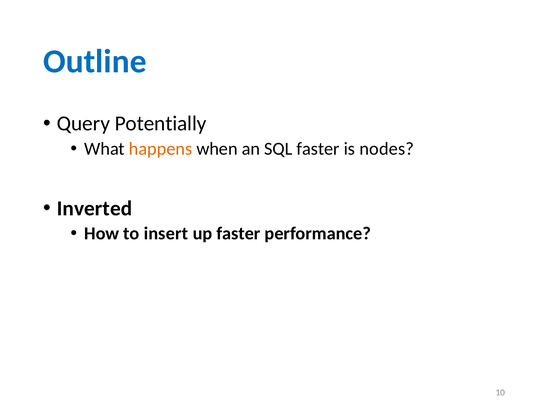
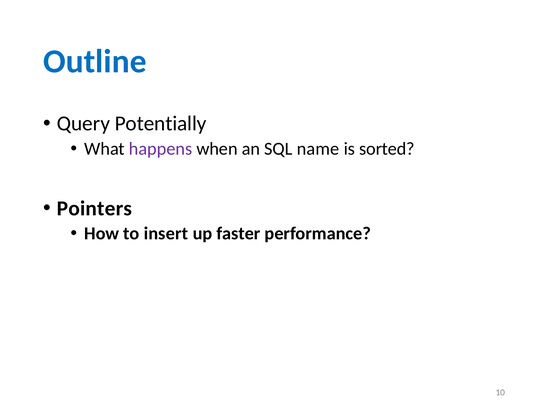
happens colour: orange -> purple
SQL faster: faster -> name
nodes: nodes -> sorted
Inverted: Inverted -> Pointers
